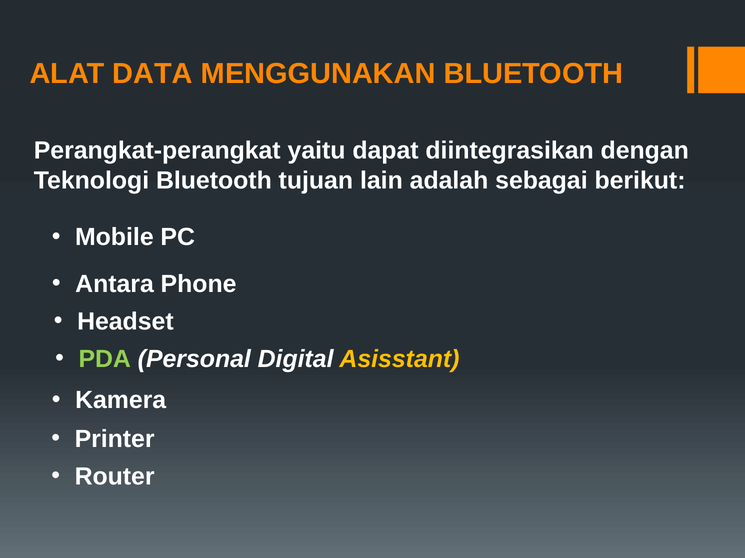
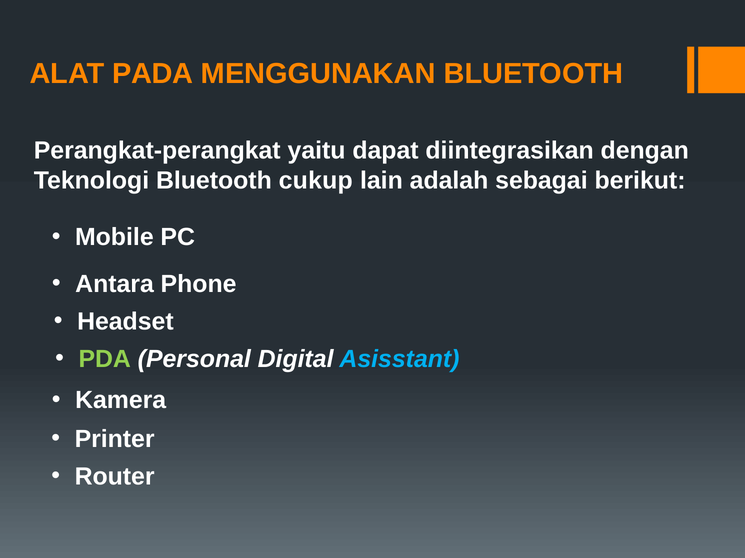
DATA: DATA -> PADA
tujuan: tujuan -> cukup
Asisstant colour: yellow -> light blue
